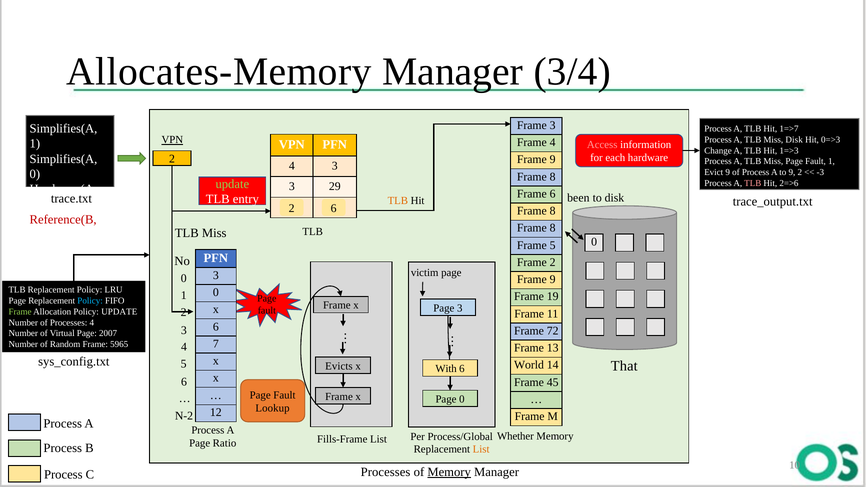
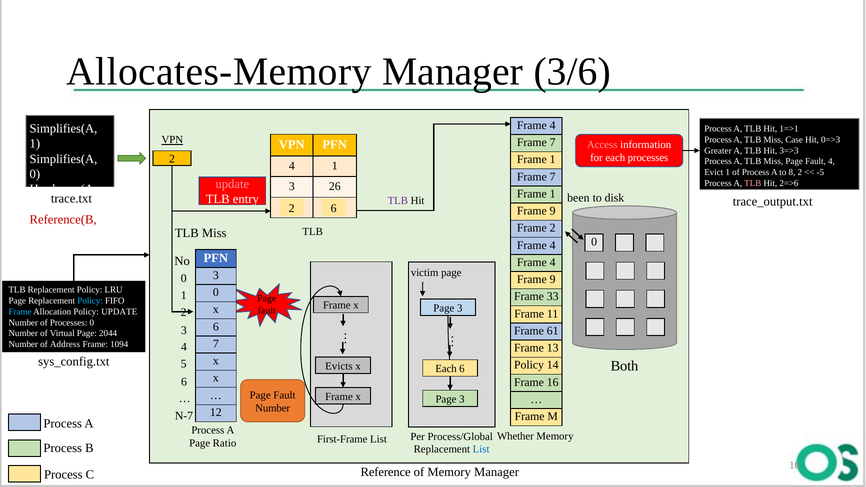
3/4: 3/4 -> 3/6
3 at (553, 125): 3 -> 4
1=>7: 1=>7 -> 1=>1
Miss Disk: Disk -> Case
4 at (553, 142): 4 -> 7
Change: Change -> Greater
1=>3: 1=>3 -> 3=>3
each hardware: hardware -> processes
9 at (553, 160): 9 -> 1
Fault 1: 1 -> 4
4 3: 3 -> 1
Evict 9: 9 -> 1
to 9: 9 -> 8
-3: -3 -> -5
8 at (553, 177): 8 -> 7
update at (232, 184) colour: light green -> pink
29: 29 -> 26
6 at (553, 194): 6 -> 1
TLB at (398, 201) colour: orange -> purple
8 at (553, 211): 8 -> 9
8 at (553, 228): 8 -> 2
5 at (553, 245): 5 -> 4
2 at (553, 262): 2 -> 4
19: 19 -> 33
Frame at (20, 312) colour: light green -> light blue
Processes 4: 4 -> 0
72: 72 -> 61
2007: 2007 -> 2044
Random: Random -> Address
5965: 5965 -> 1094
That: That -> Both
World at (529, 365): World -> Policy
With at (446, 369): With -> Each
45: 45 -> 16
0 at (462, 399): 0 -> 3
Lookup at (273, 408): Lookup -> Number
N-2: N-2 -> N-7
Fills-Frame: Fills-Frame -> First-Frame
List at (481, 450) colour: orange -> blue
Processes at (386, 472): Processes -> Reference
Memory at (449, 472) underline: present -> none
